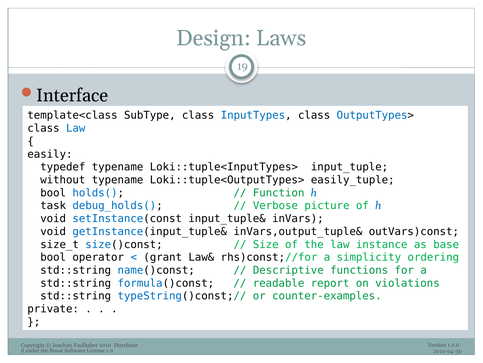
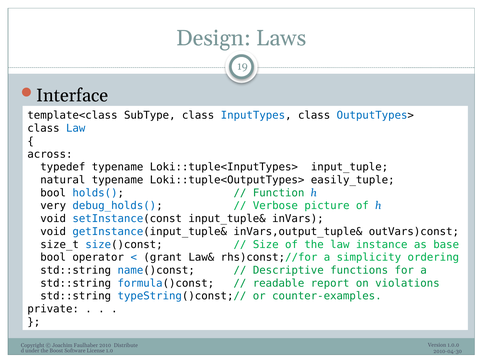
easily: easily -> across
without: without -> natural
task: task -> very
